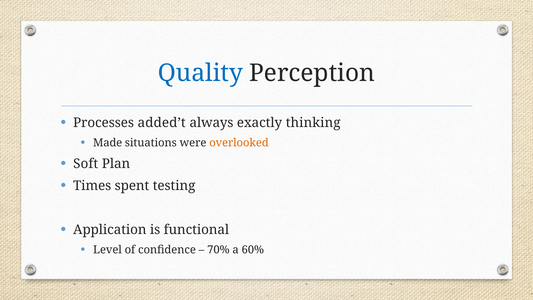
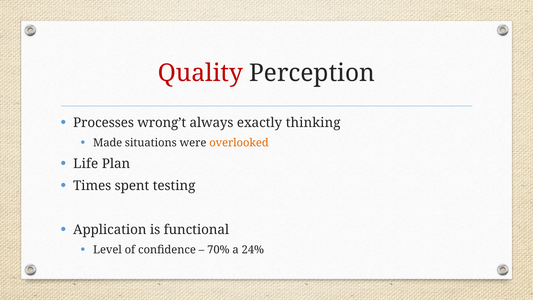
Quality colour: blue -> red
added’t: added’t -> wrong’t
Soft: Soft -> Life
60%: 60% -> 24%
